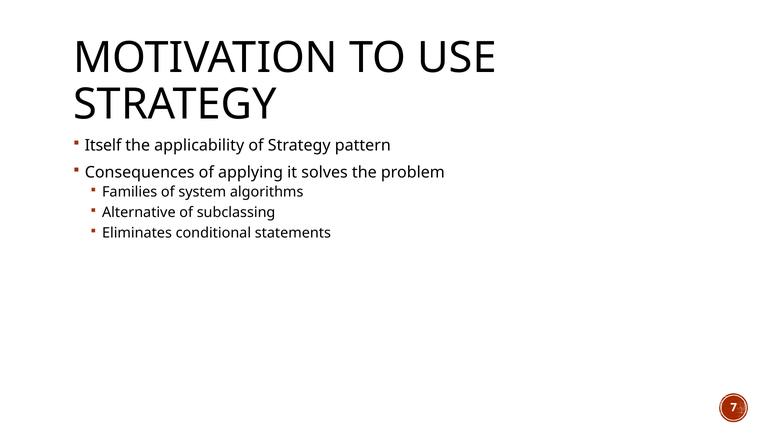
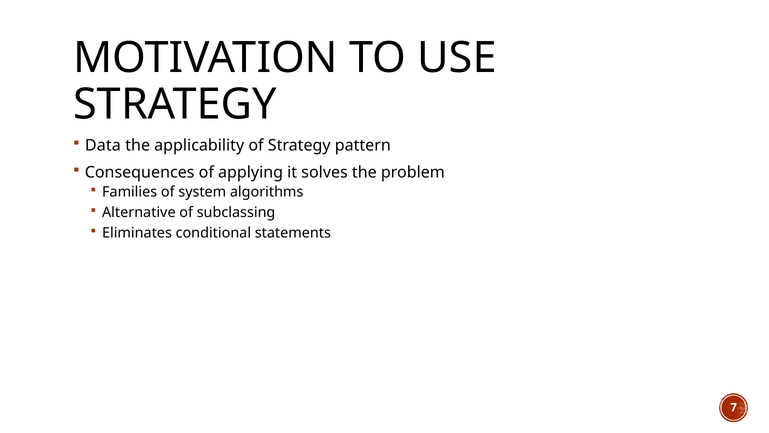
Itself: Itself -> Data
